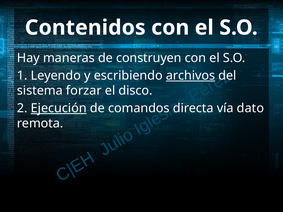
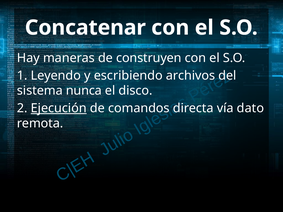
Contenidos: Contenidos -> Concatenar
archivos underline: present -> none
forzar: forzar -> nunca
